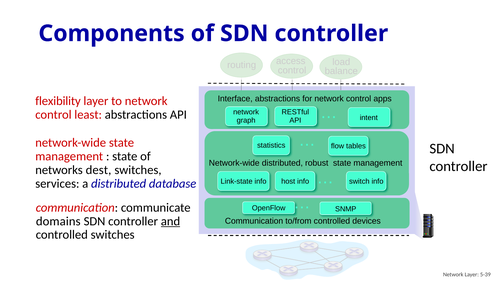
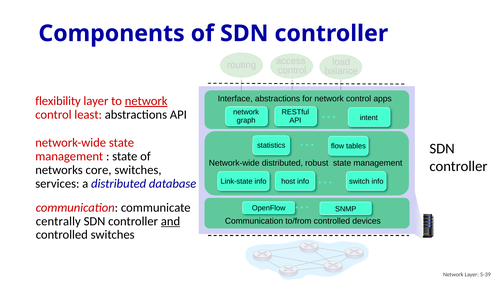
network at (146, 101) underline: none -> present
dest: dest -> core
domains: domains -> centrally
